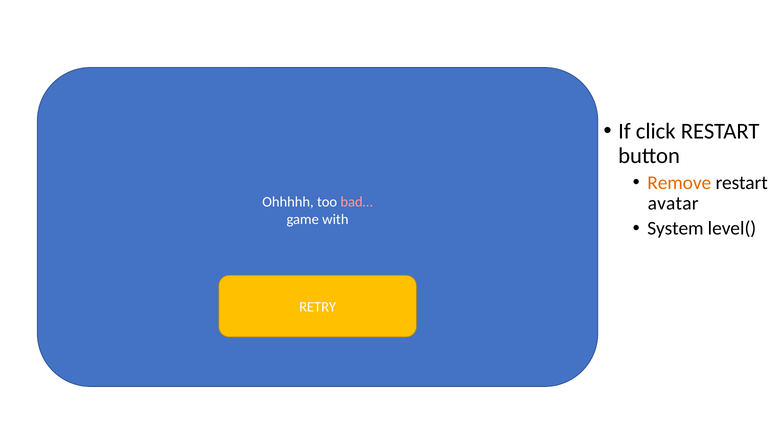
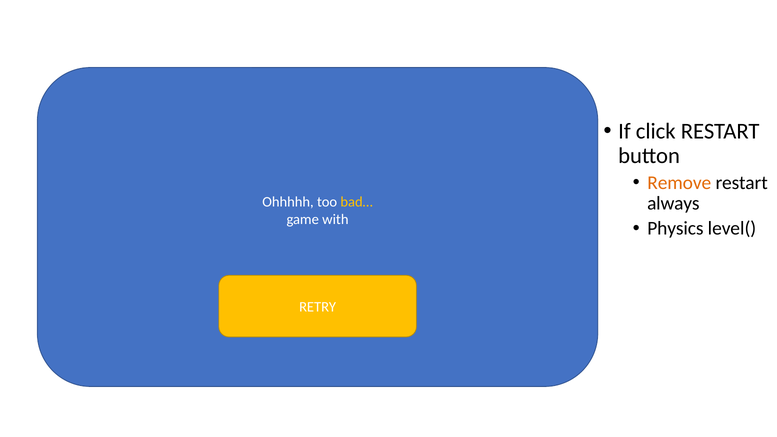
avatar: avatar -> always
bad… colour: pink -> yellow
System: System -> Physics
